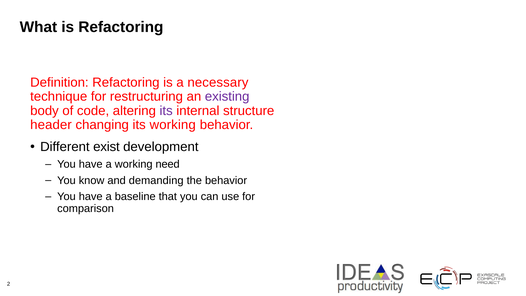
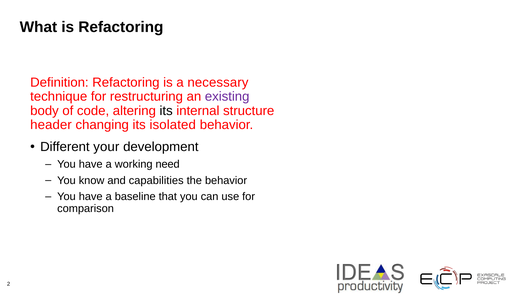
its at (166, 111) colour: purple -> black
its working: working -> isolated
exist: exist -> your
demanding: demanding -> capabilities
